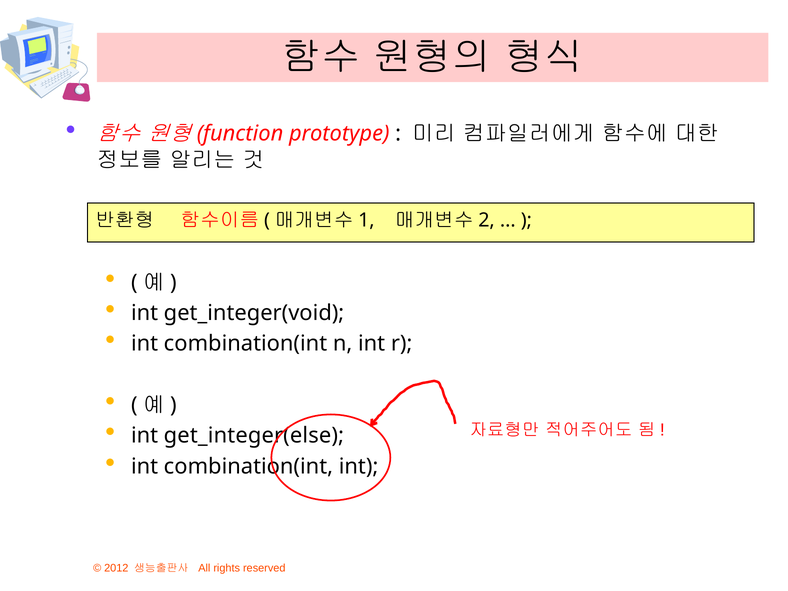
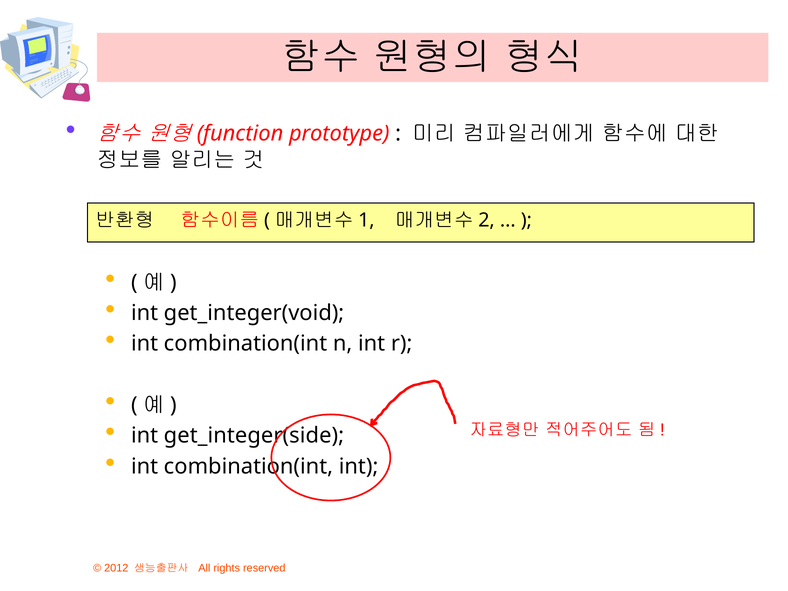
get_integer(else: get_integer(else -> get_integer(side
